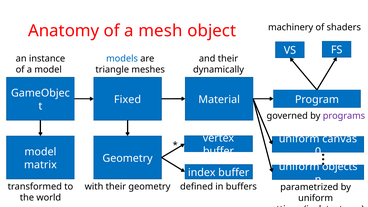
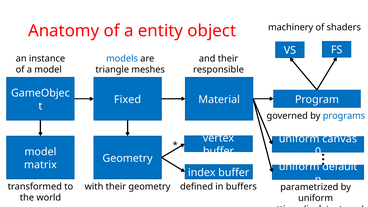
mesh: mesh -> entity
dynamically: dynamically -> responsible
programs colour: purple -> blue
objects: objects -> default
